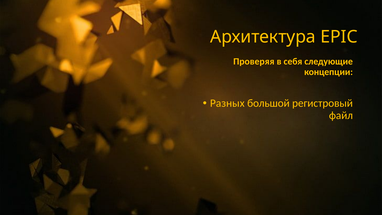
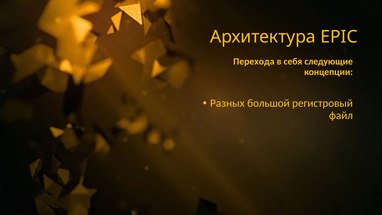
Проверяя: Проверяя -> Перехода
